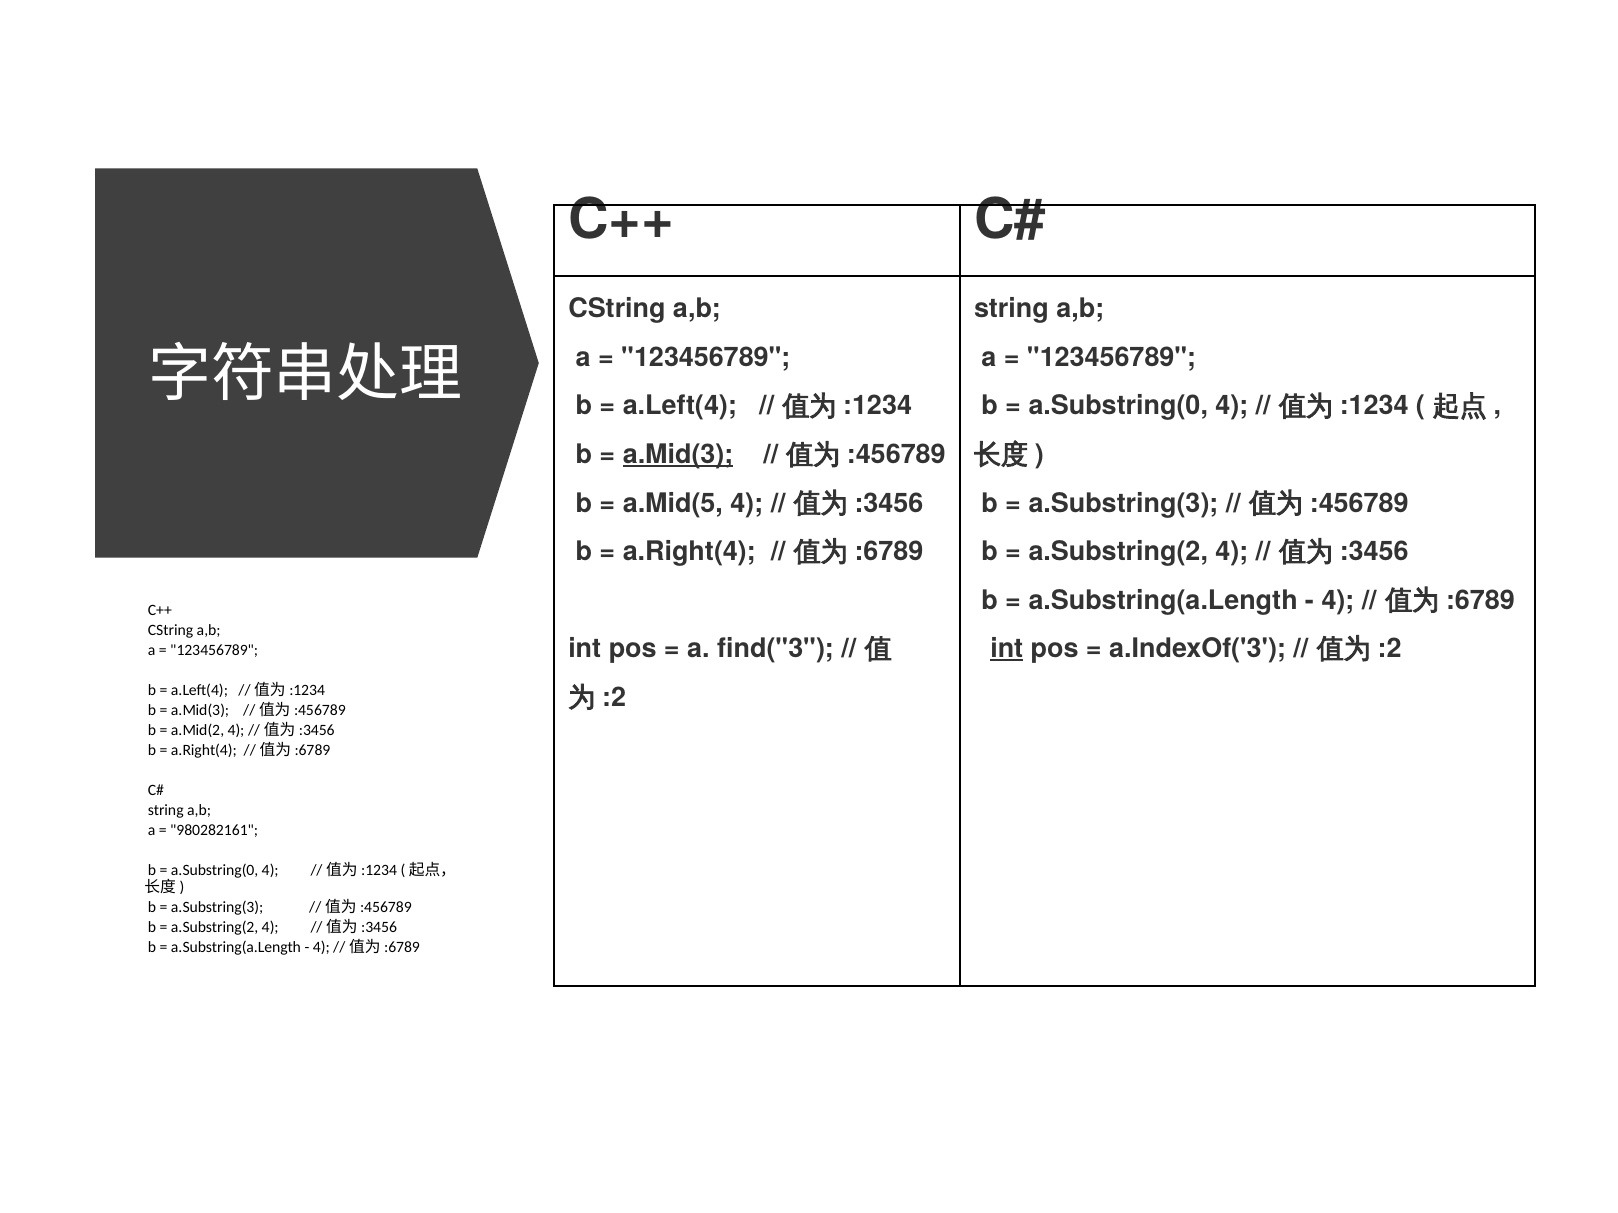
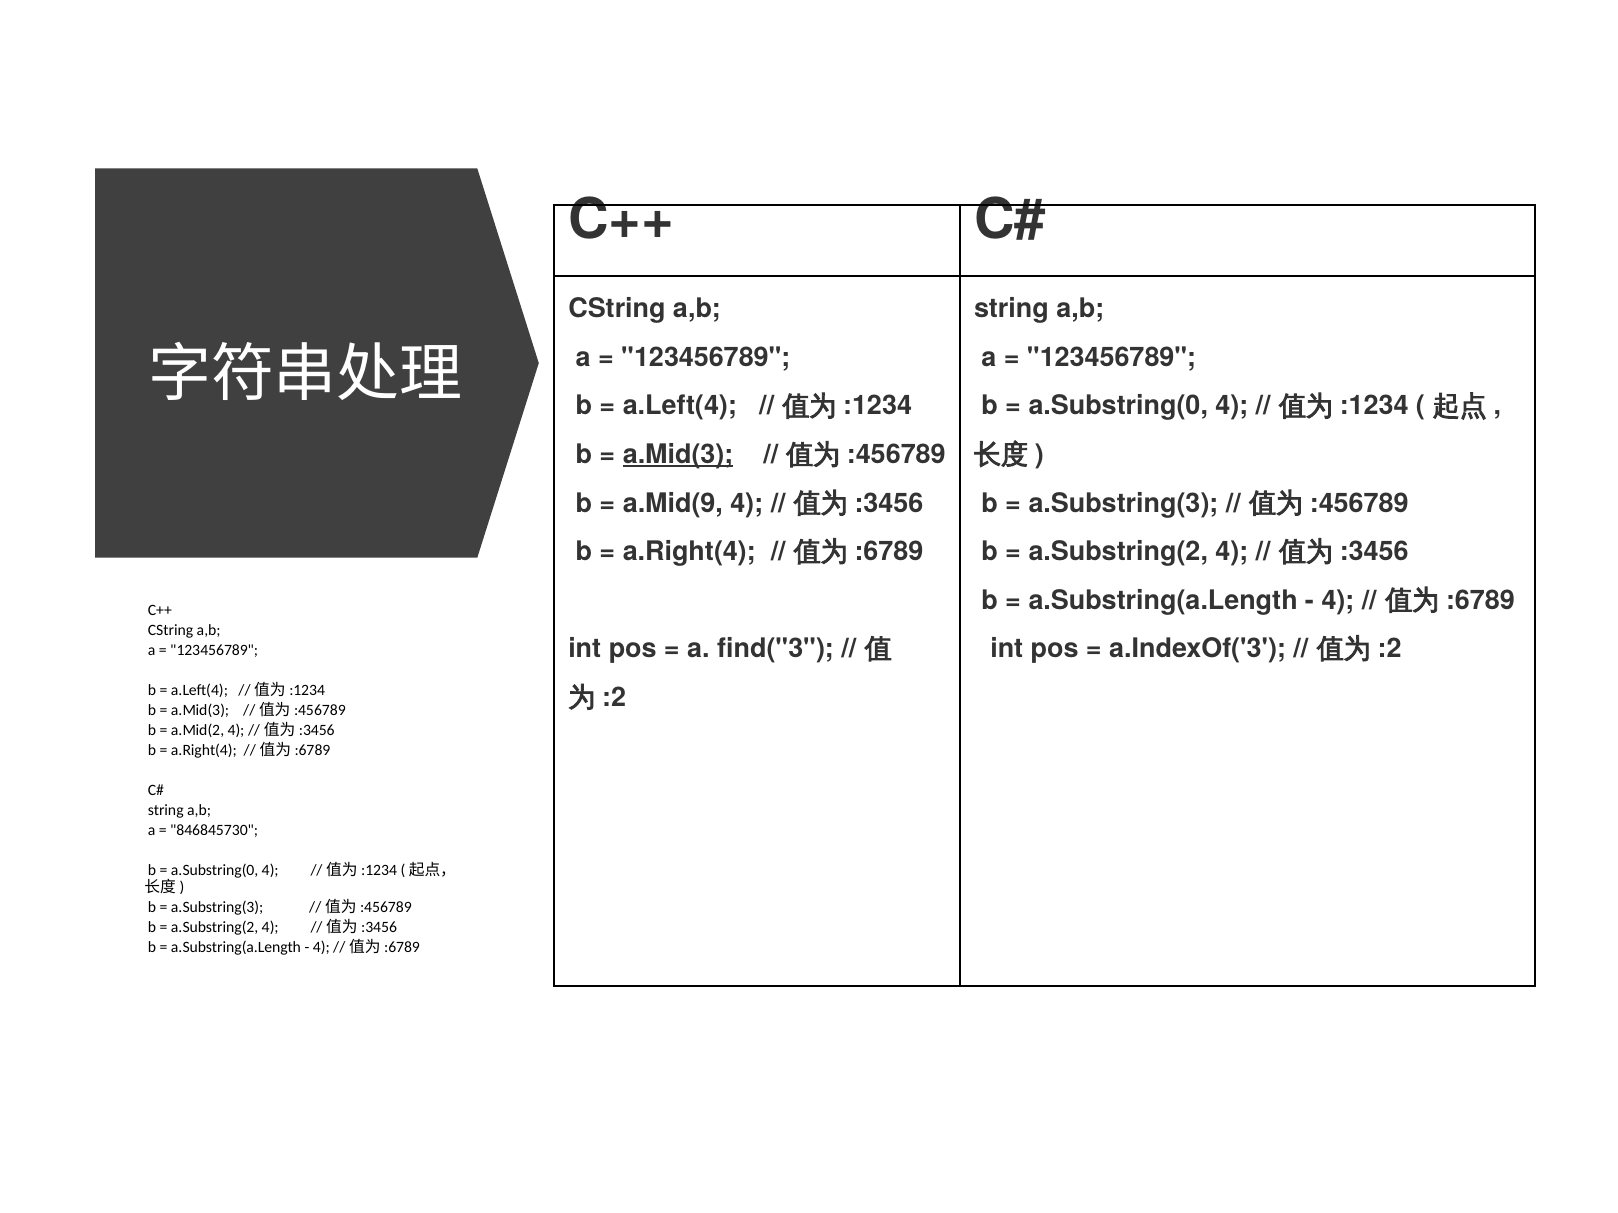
a.Mid(5: a.Mid(5 -> a.Mid(9
int at (1007, 649) underline: present -> none
980282161: 980282161 -> 846845730
